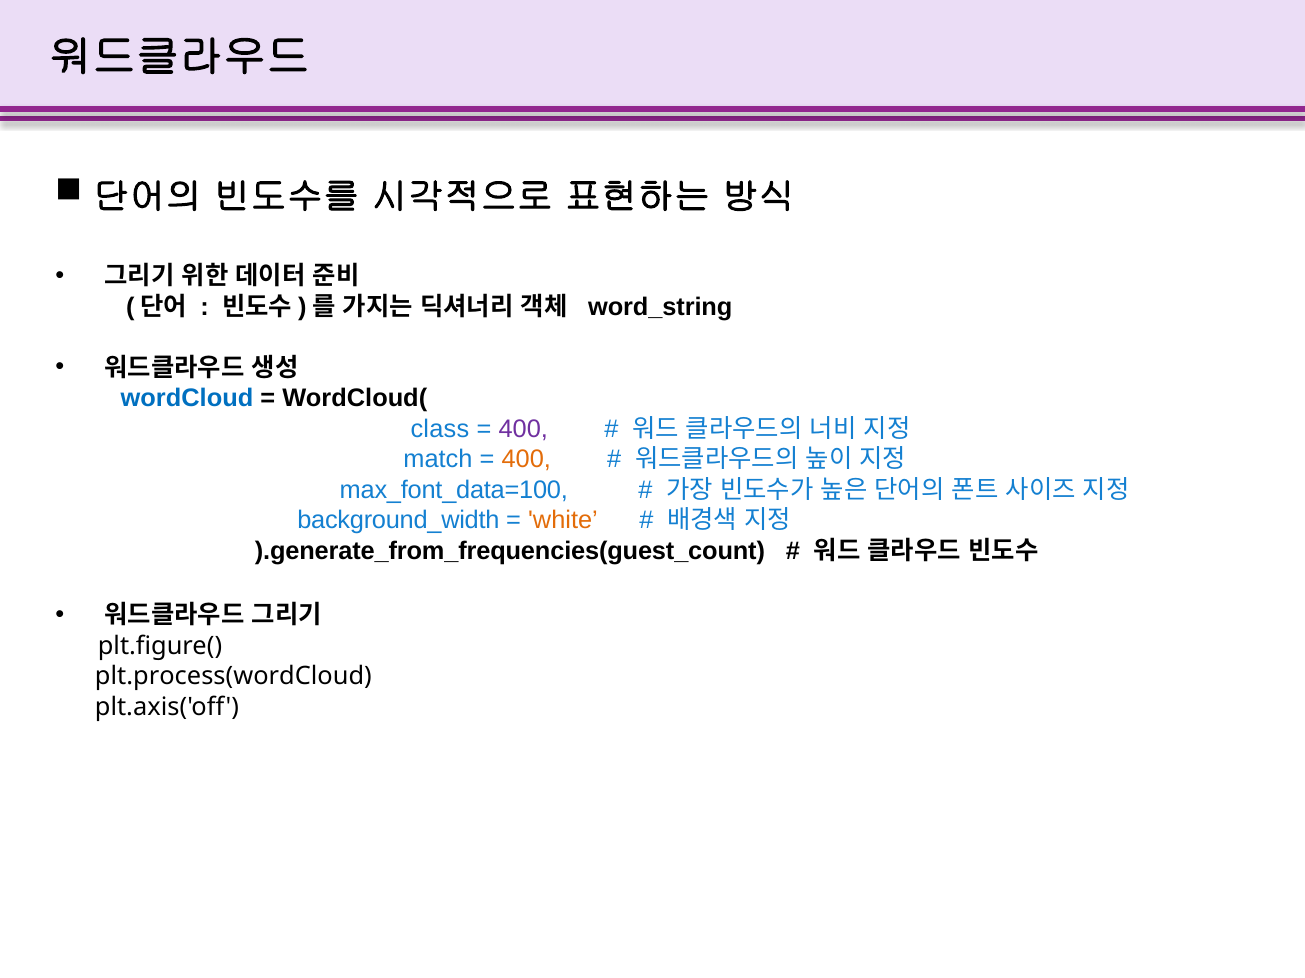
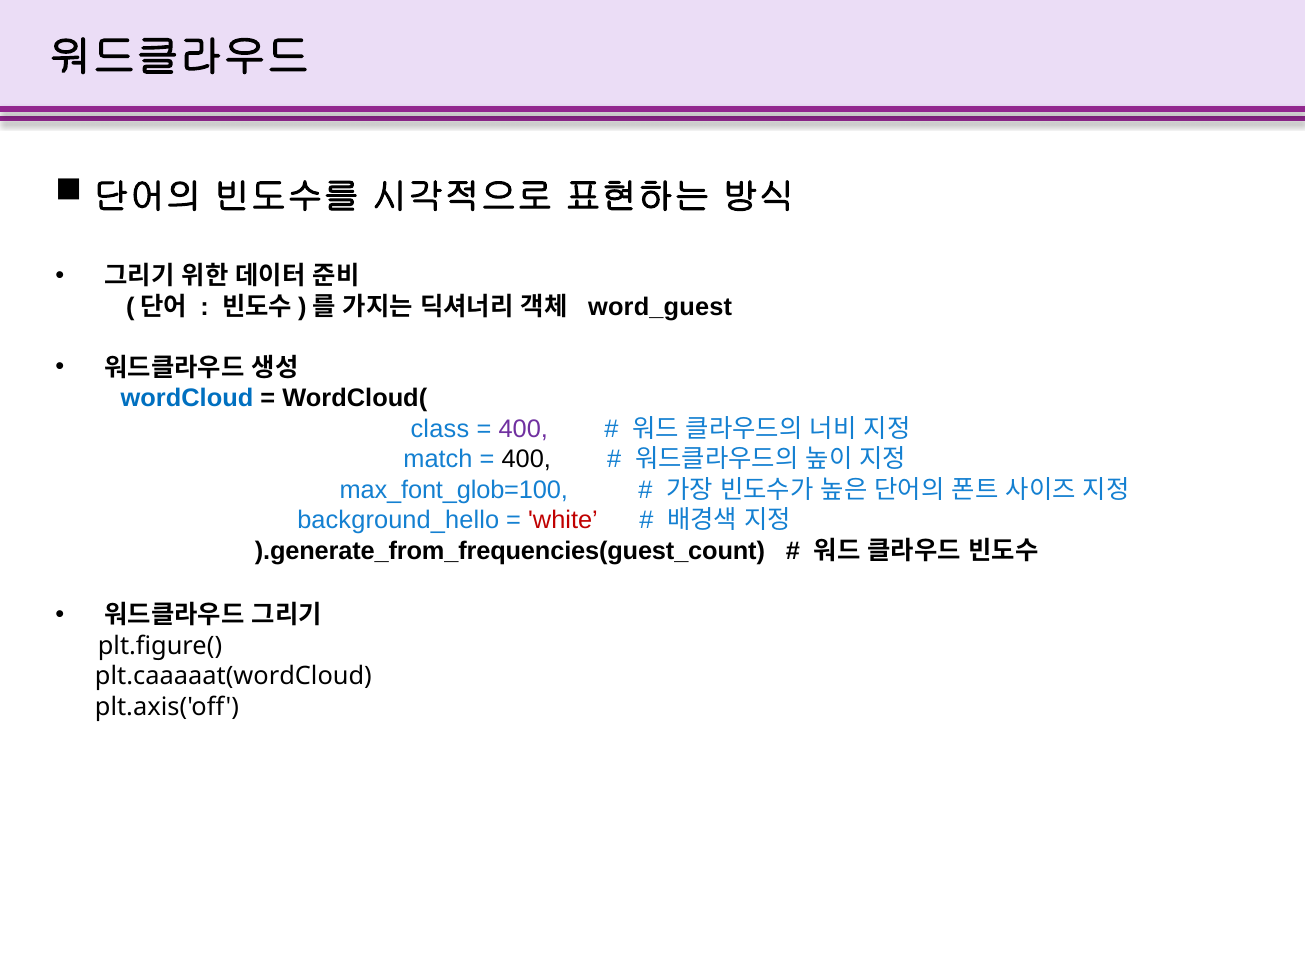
word_string: word_string -> word_guest
400 at (526, 460) colour: orange -> black
max_font_data=100: max_font_data=100 -> max_font_glob=100
background_width: background_width -> background_hello
white colour: orange -> red
plt.process(wordCloud: plt.process(wordCloud -> plt.caaaaat(wordCloud
